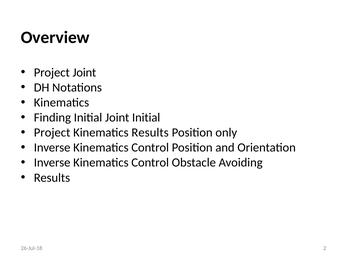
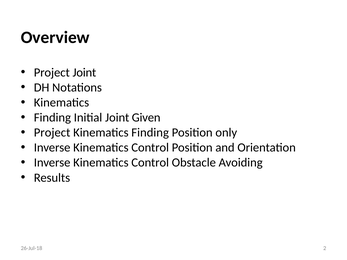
Joint Initial: Initial -> Given
Kinematics Results: Results -> Finding
